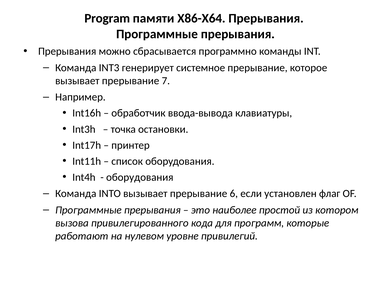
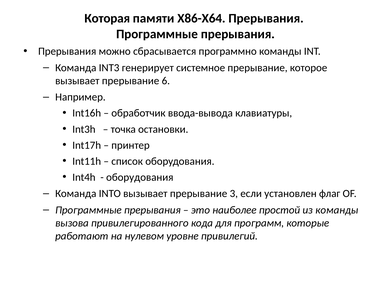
Program: Program -> Которая
7: 7 -> 6
6: 6 -> 3
из котором: котором -> команды
